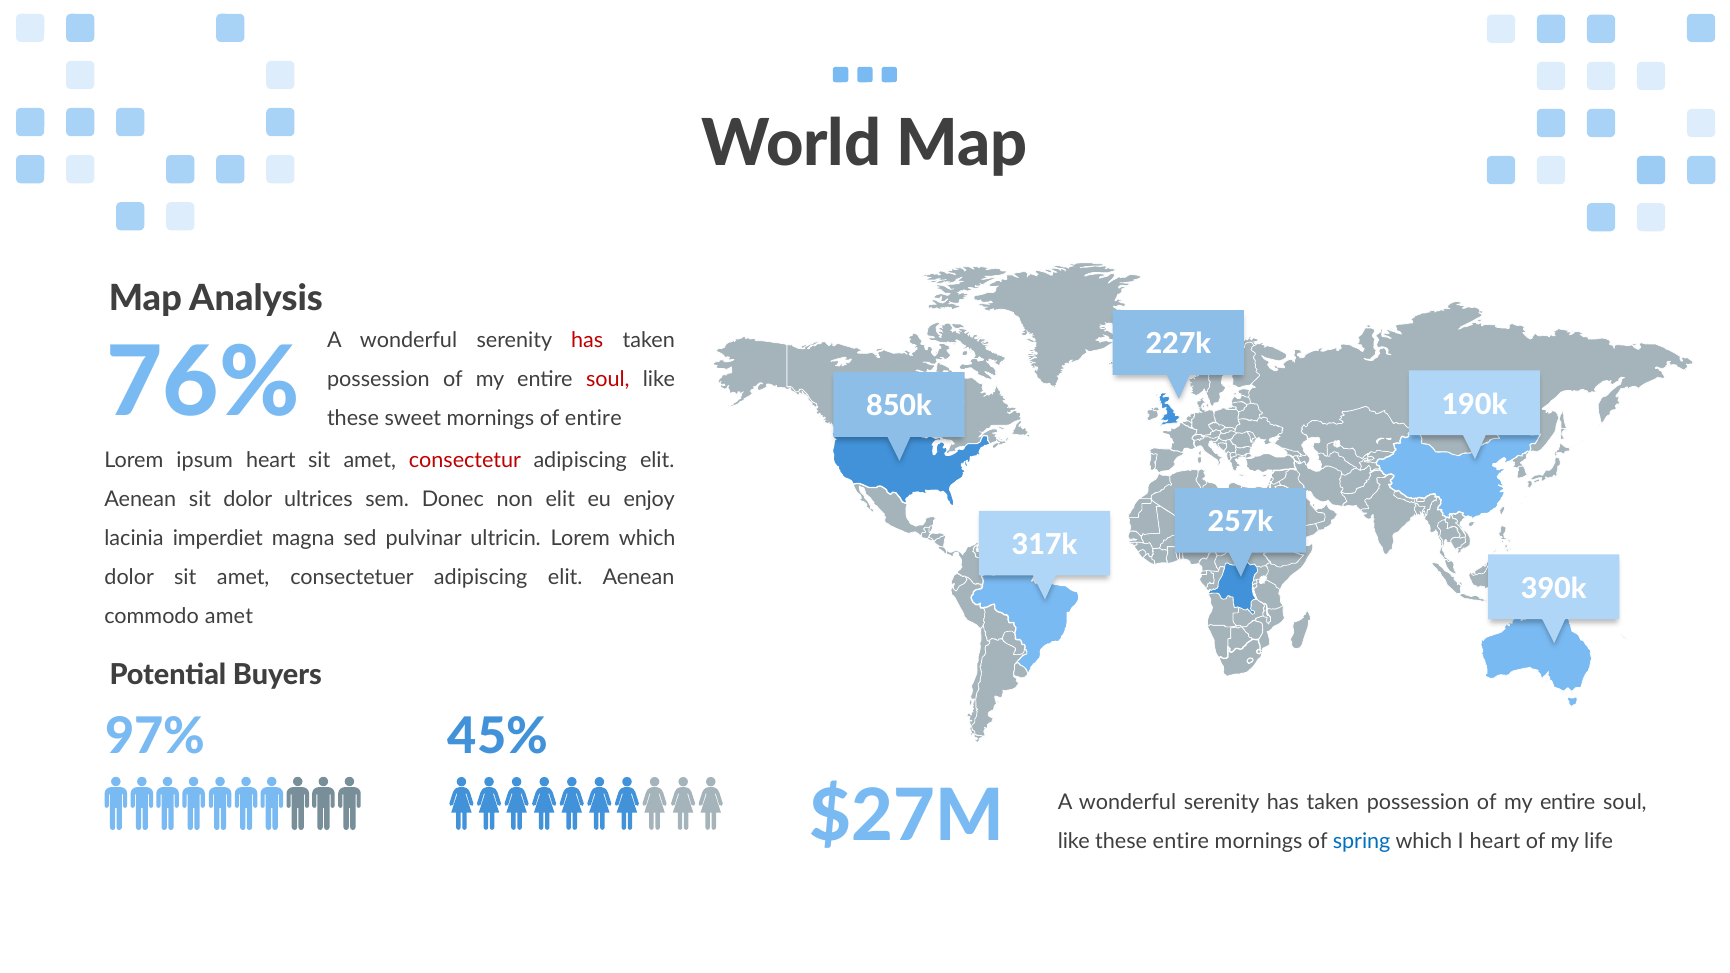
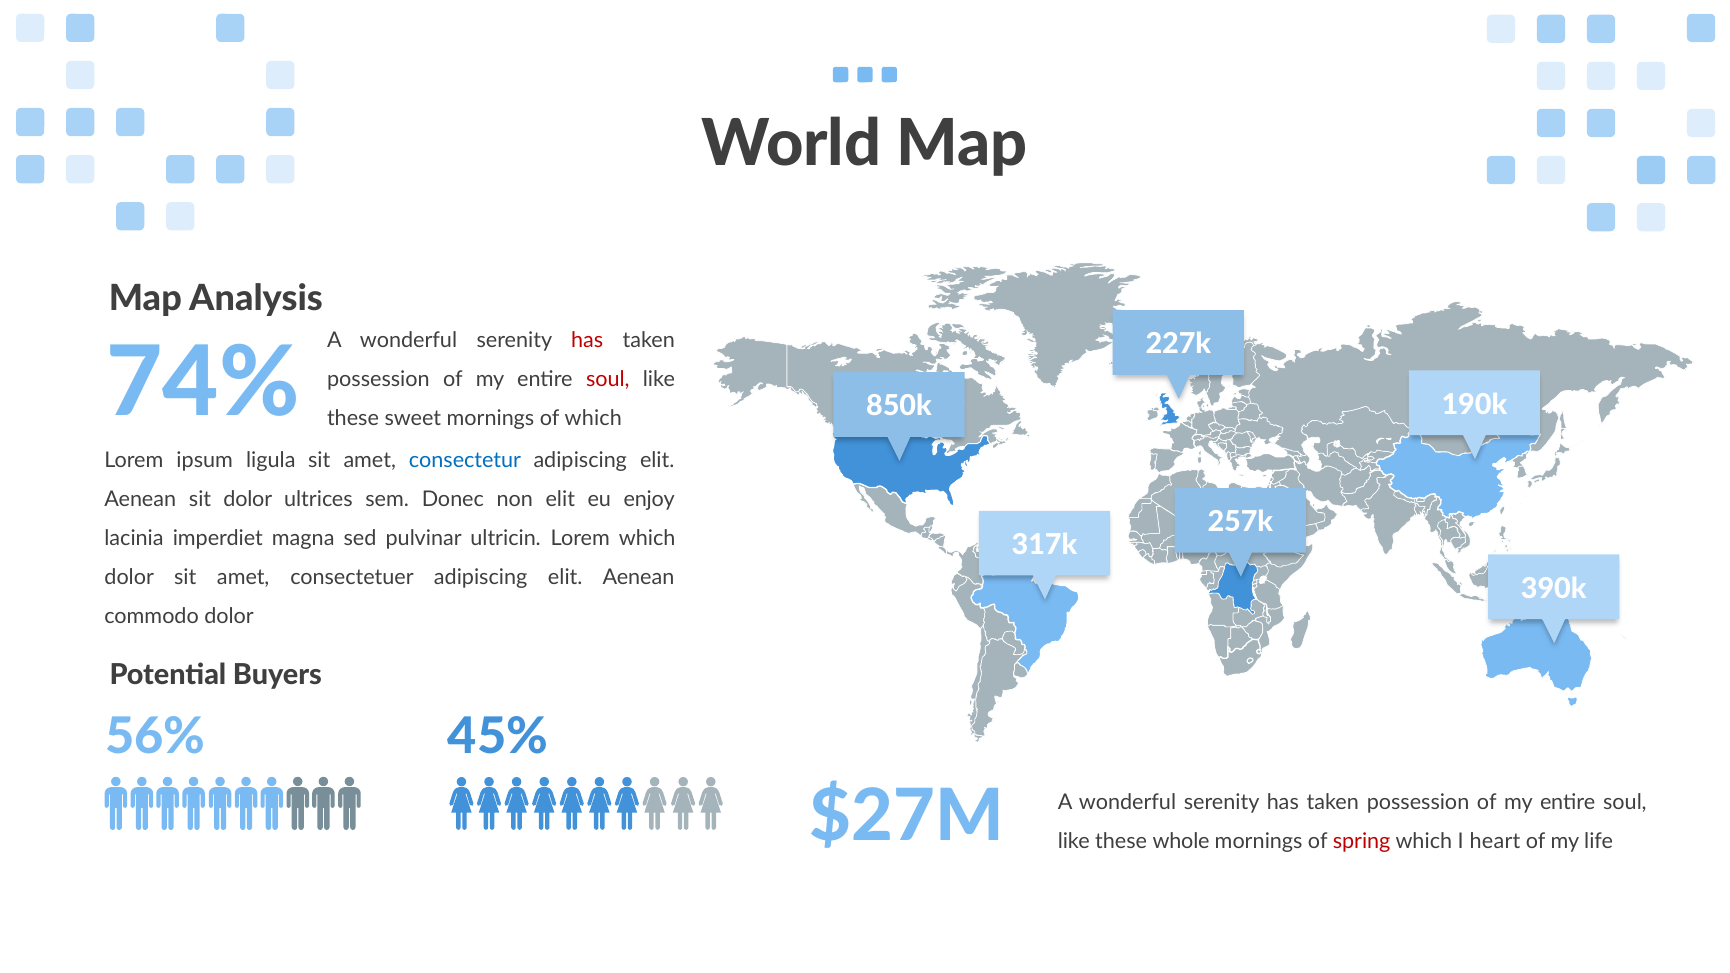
76%: 76% -> 74%
of entire: entire -> which
ipsum heart: heart -> ligula
consectetur colour: red -> blue
commodo amet: amet -> dolor
97%: 97% -> 56%
these entire: entire -> whole
spring colour: blue -> red
